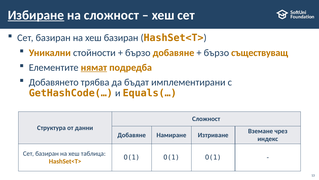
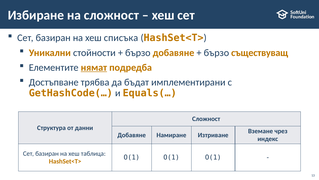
Избиране underline: present -> none
хеш базиран: базиран -> списъка
Добавянето: Добавянето -> Достъпване
